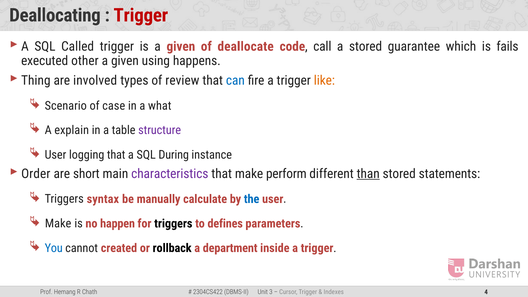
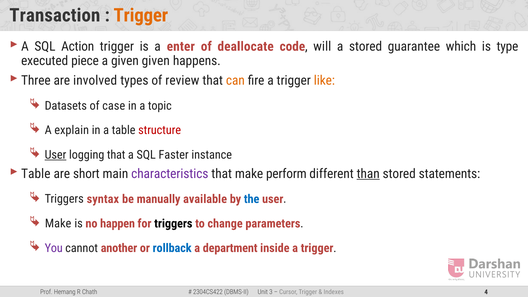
Deallocating: Deallocating -> Transaction
Trigger at (141, 15) colour: red -> orange
Called: Called -> Action
is a given: given -> enter
call: call -> will
fails: fails -> type
other: other -> piece
given using: using -> given
Thing: Thing -> Three
can colour: blue -> orange
Scenario: Scenario -> Datasets
what: what -> topic
structure colour: purple -> red
User at (55, 155) underline: none -> present
During: During -> Faster
Order at (36, 174): Order -> Table
calculate: calculate -> available
defines: defines -> change
You colour: blue -> purple
created: created -> another
rollback colour: black -> blue
